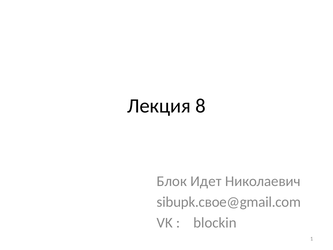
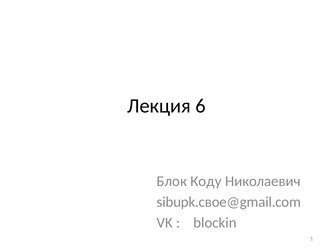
8: 8 -> 6
Идет: Идет -> Коду
